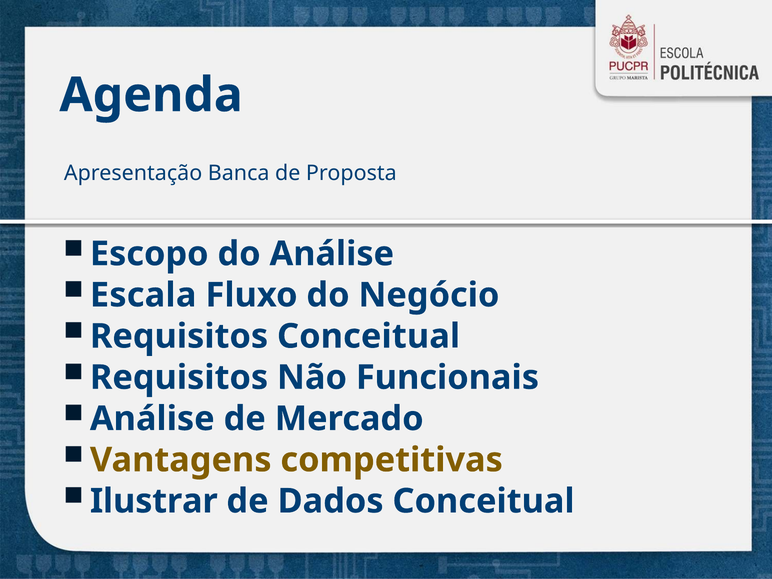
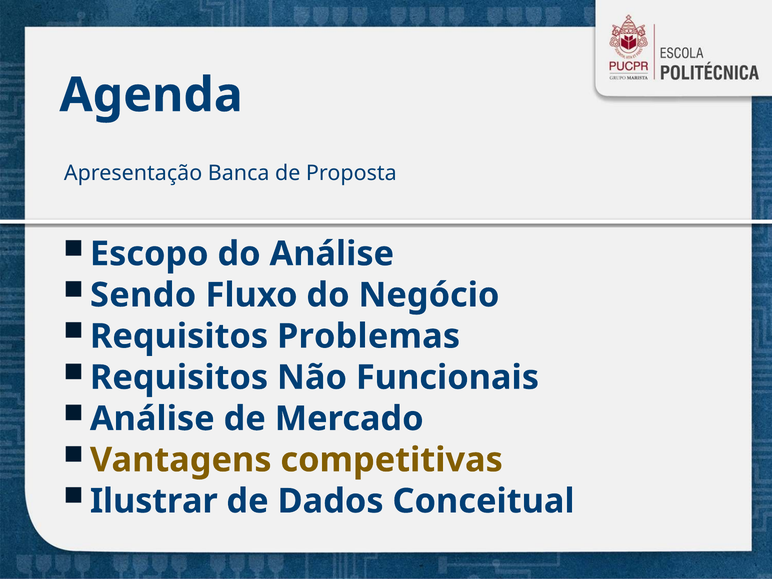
Escala: Escala -> Sendo
Requisitos Conceitual: Conceitual -> Problemas
